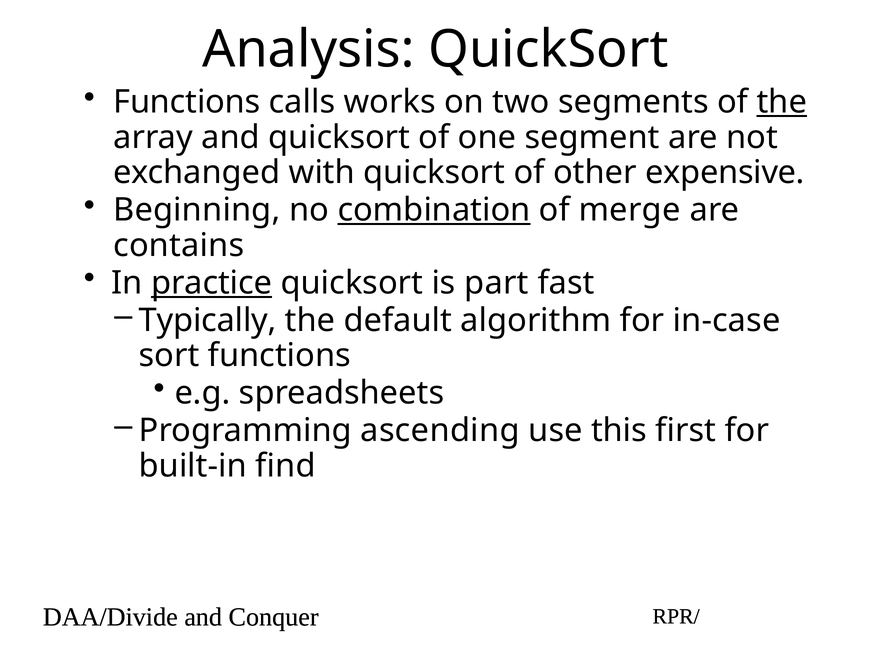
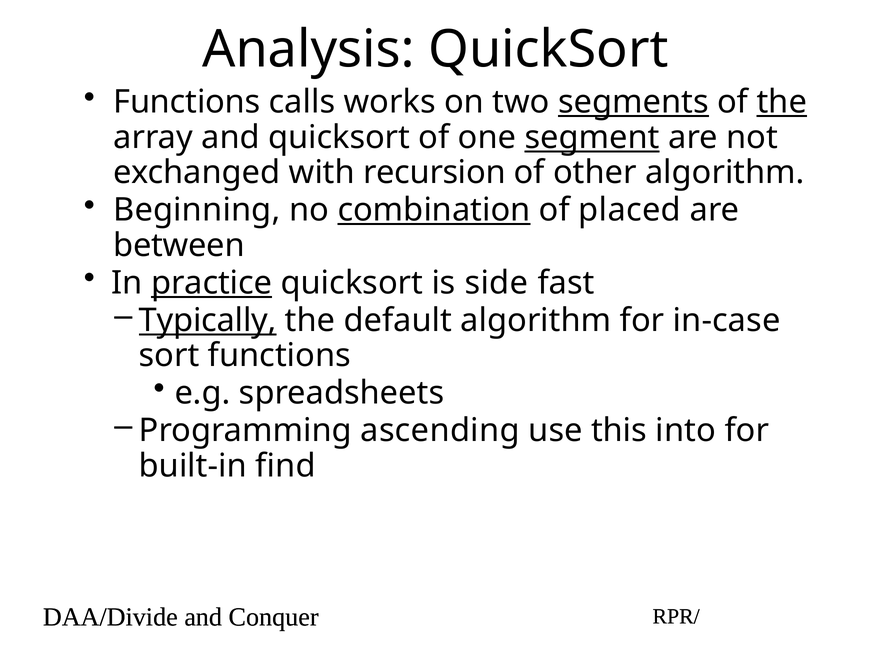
segments underline: none -> present
segment underline: none -> present
with quicksort: quicksort -> recursion
other expensive: expensive -> algorithm
merge: merge -> placed
contains: contains -> between
part: part -> side
Typically underline: none -> present
first: first -> into
